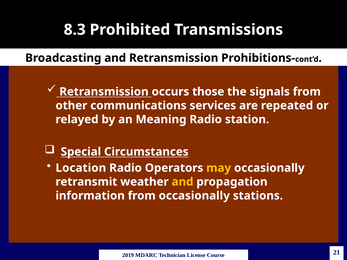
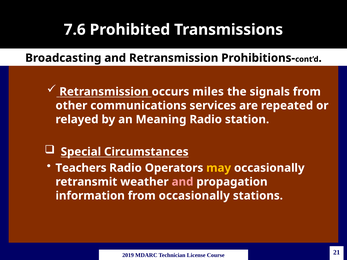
8.3: 8.3 -> 7.6
those: those -> miles
Location: Location -> Teachers
and at (183, 182) colour: yellow -> pink
